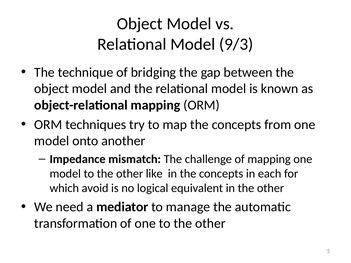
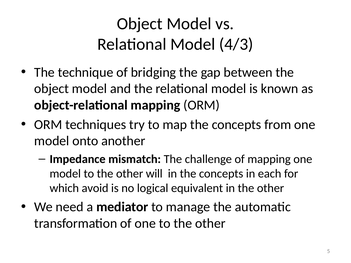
9/3: 9/3 -> 4/3
like: like -> will
